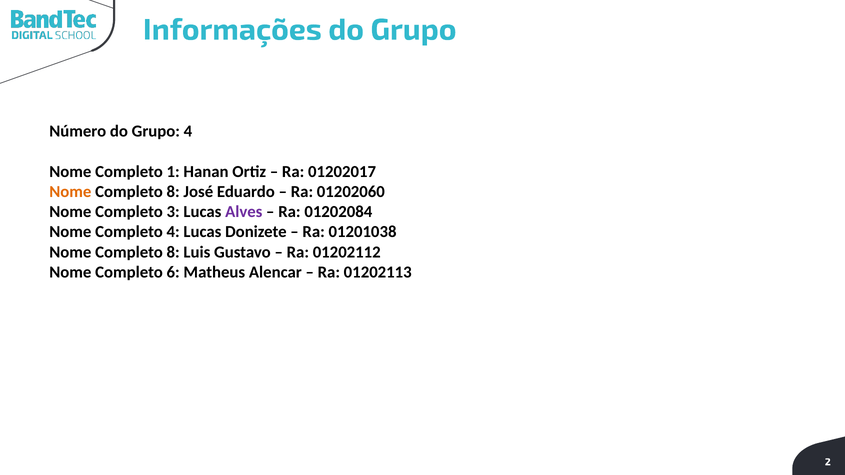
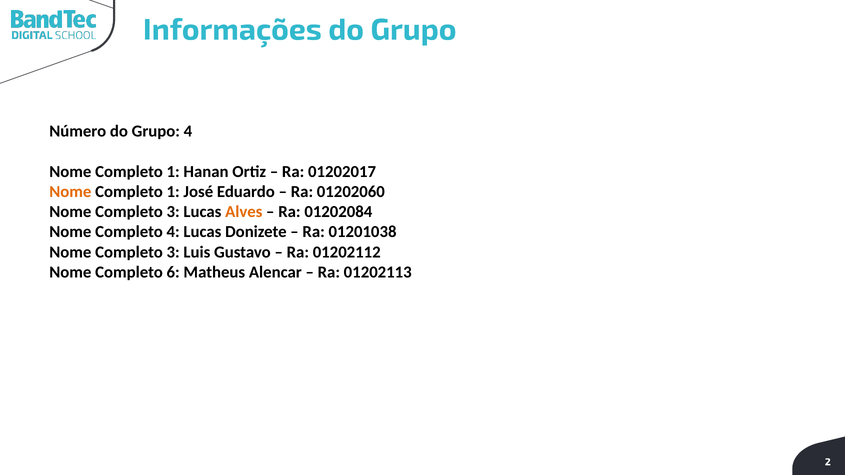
8 at (173, 192): 8 -> 1
Alves colour: purple -> orange
8 at (173, 252): 8 -> 3
